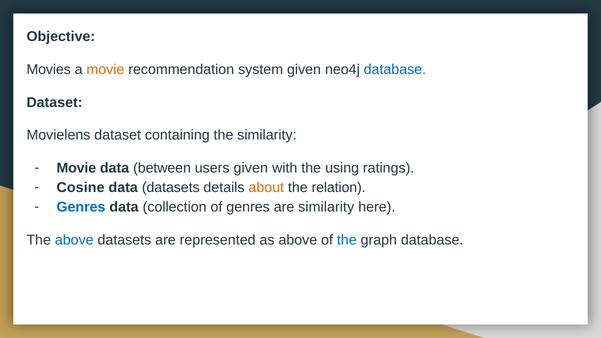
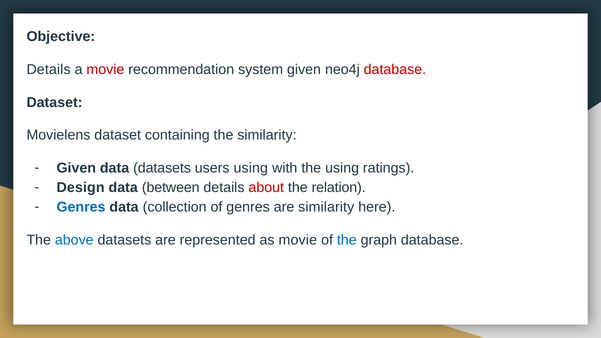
Movies at (49, 69): Movies -> Details
movie at (105, 69) colour: orange -> red
database at (395, 69) colour: blue -> red
Movie at (76, 168): Movie -> Given
data between: between -> datasets
users given: given -> using
Cosine: Cosine -> Design
data datasets: datasets -> between
about colour: orange -> red
as above: above -> movie
